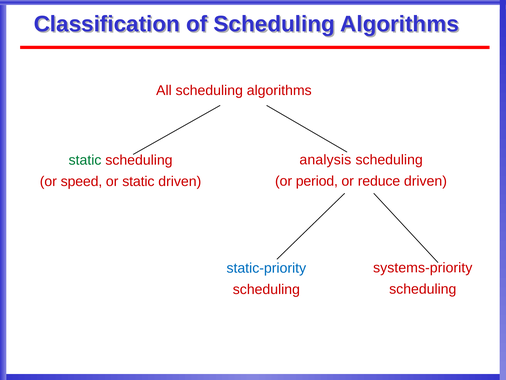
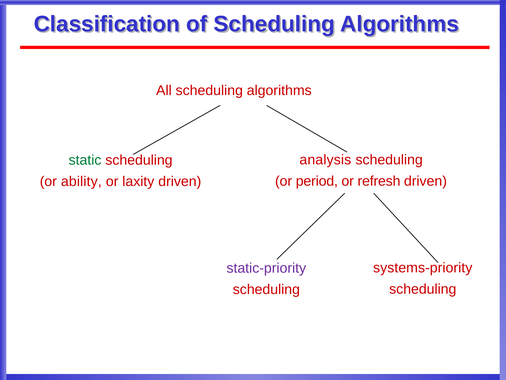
reduce: reduce -> refresh
speed: speed -> ability
or static: static -> laxity
static-priority colour: blue -> purple
